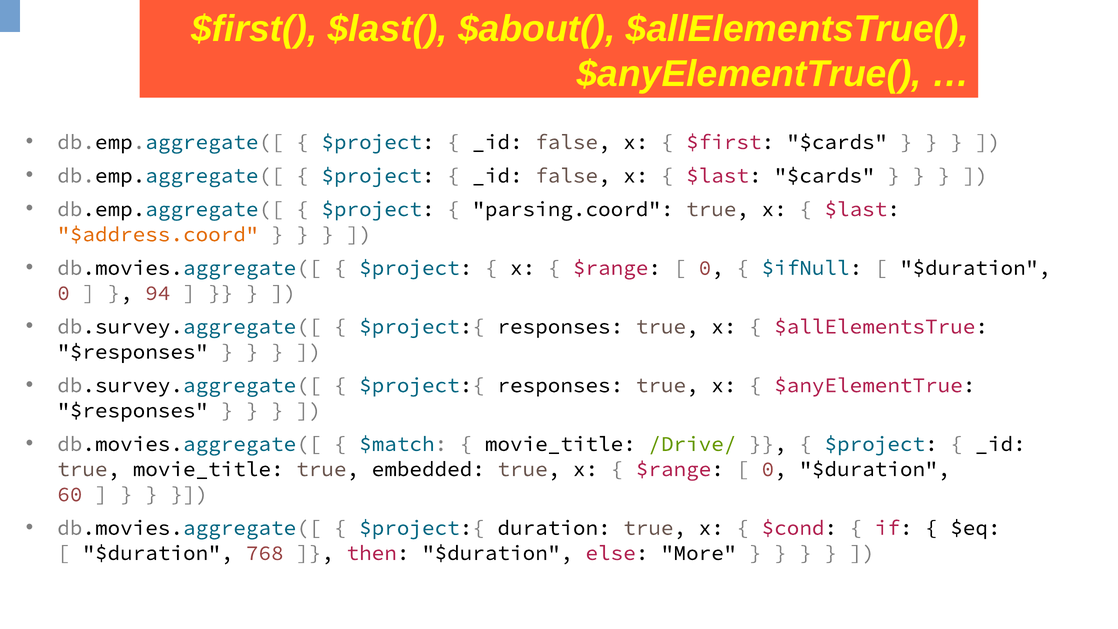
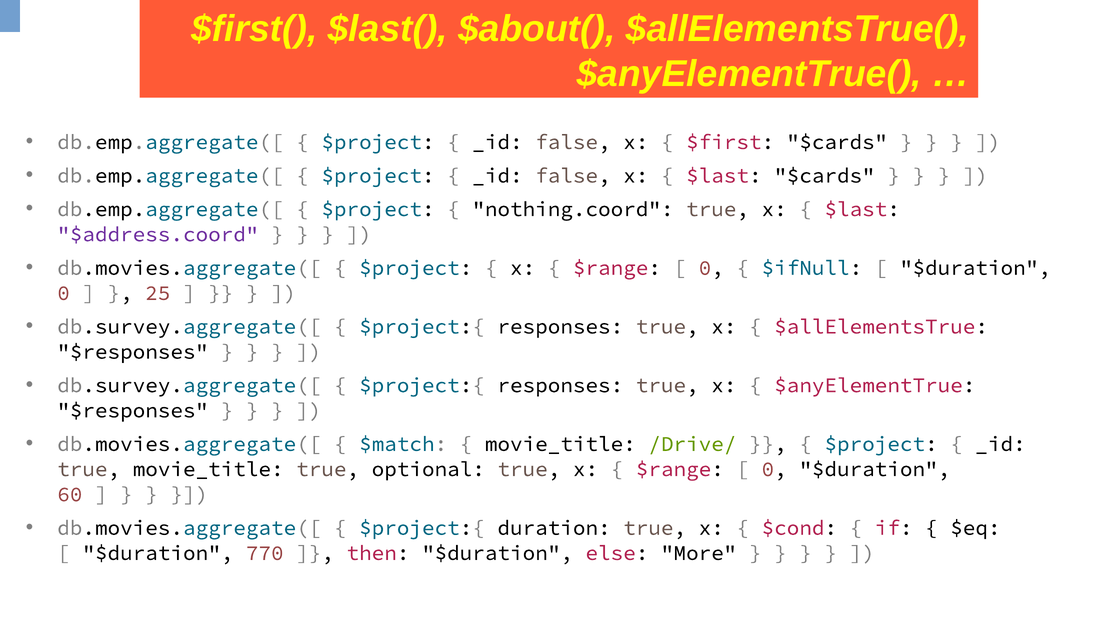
parsing.coord: parsing.coord -> nothing.coord
$address.coord colour: orange -> purple
94: 94 -> 25
embedded: embedded -> optional
768: 768 -> 770
